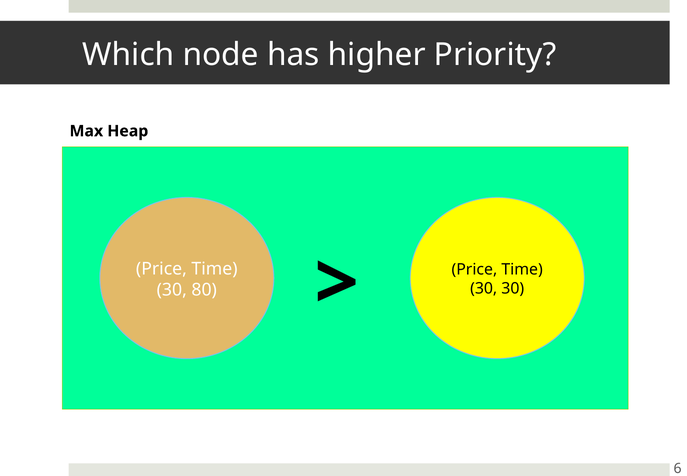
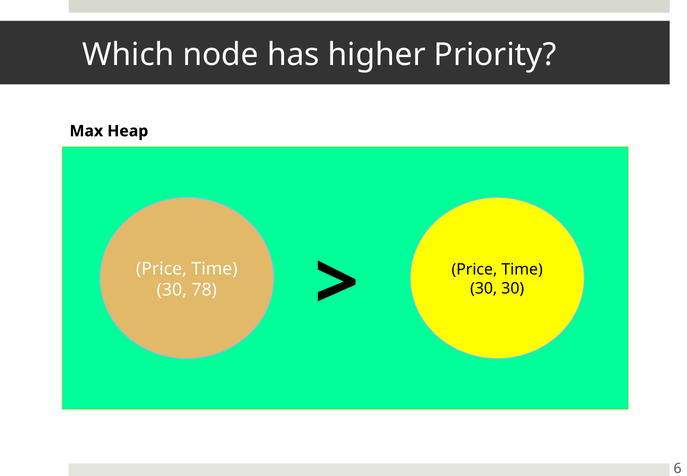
80: 80 -> 78
